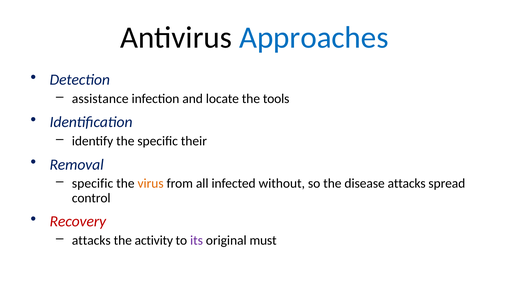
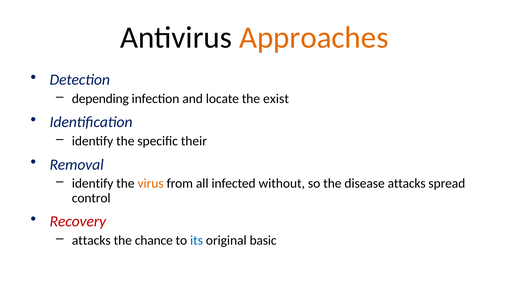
Approaches colour: blue -> orange
assistance: assistance -> depending
tools: tools -> exist
specific at (93, 184): specific -> identify
activity: activity -> chance
its colour: purple -> blue
must: must -> basic
